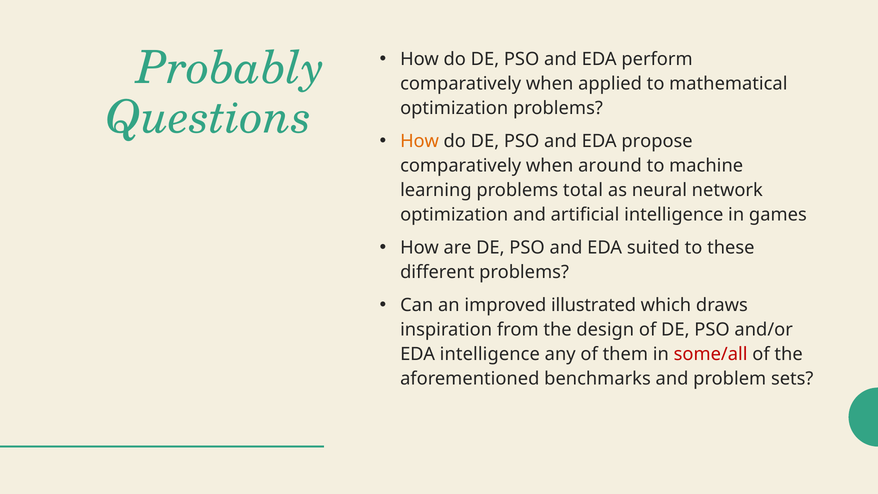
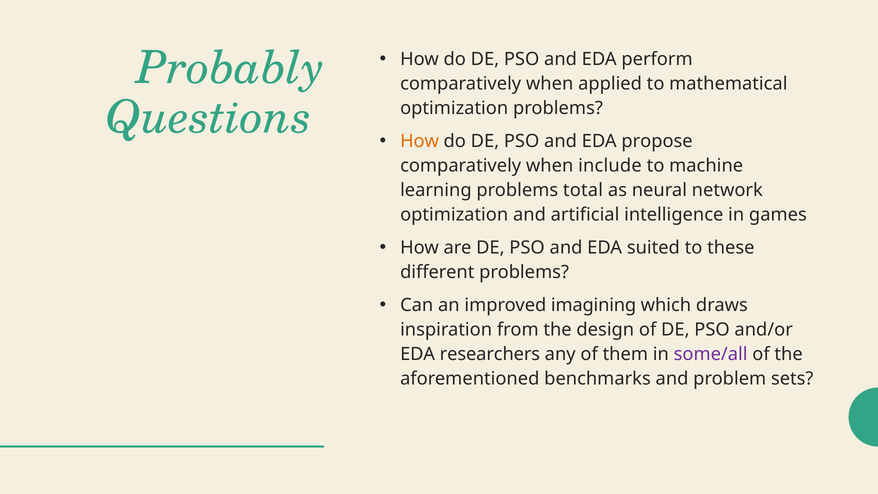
around: around -> include
illustrated: illustrated -> imagining
EDA intelligence: intelligence -> researchers
some/all colour: red -> purple
